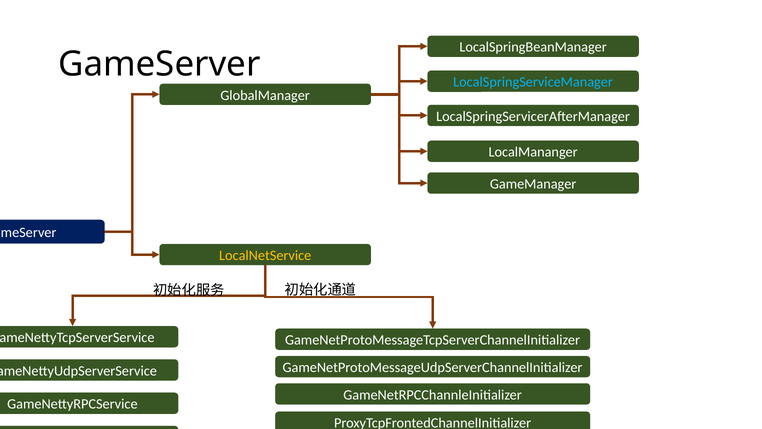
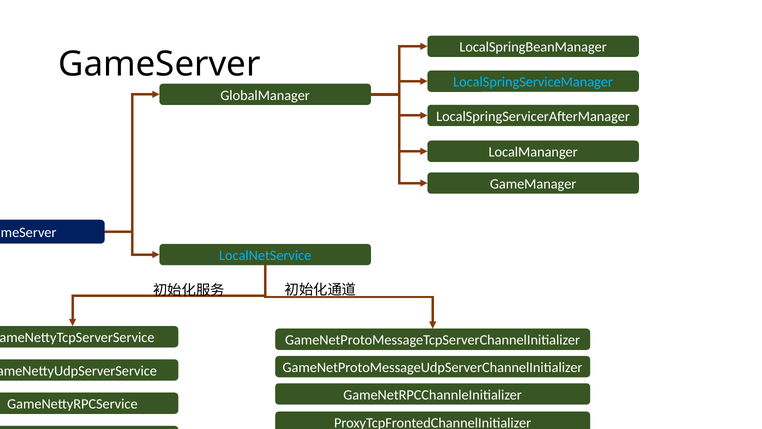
LocalNetService colour: yellow -> light blue
